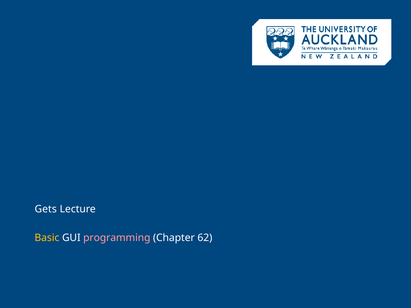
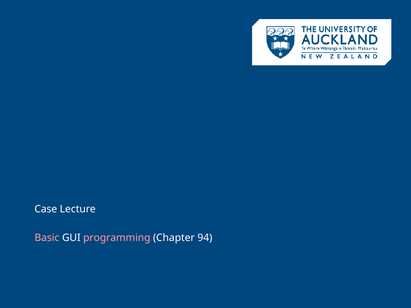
Gets: Gets -> Case
Basic colour: yellow -> pink
62: 62 -> 94
